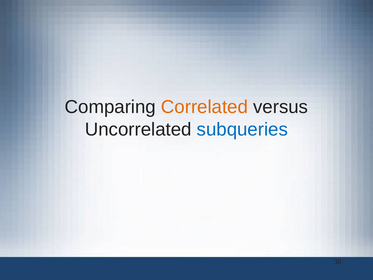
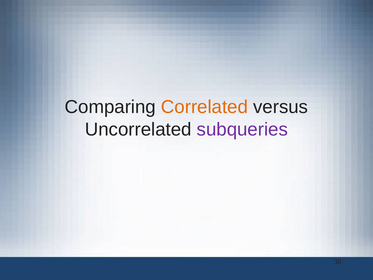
subqueries colour: blue -> purple
